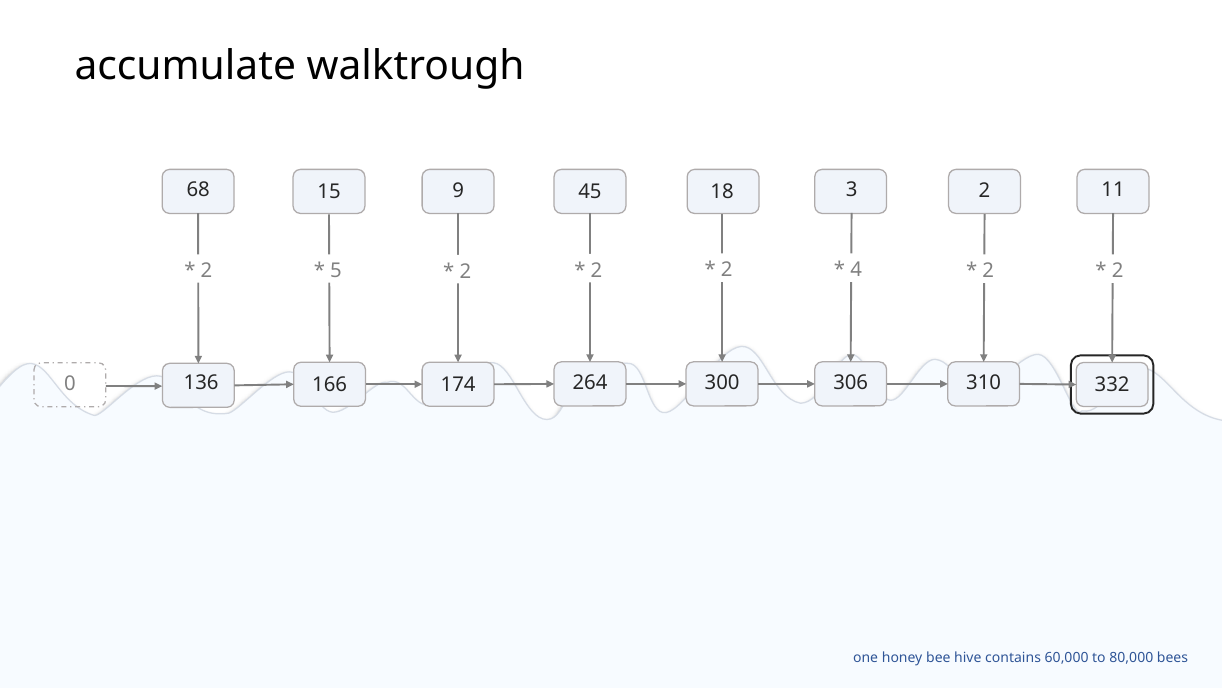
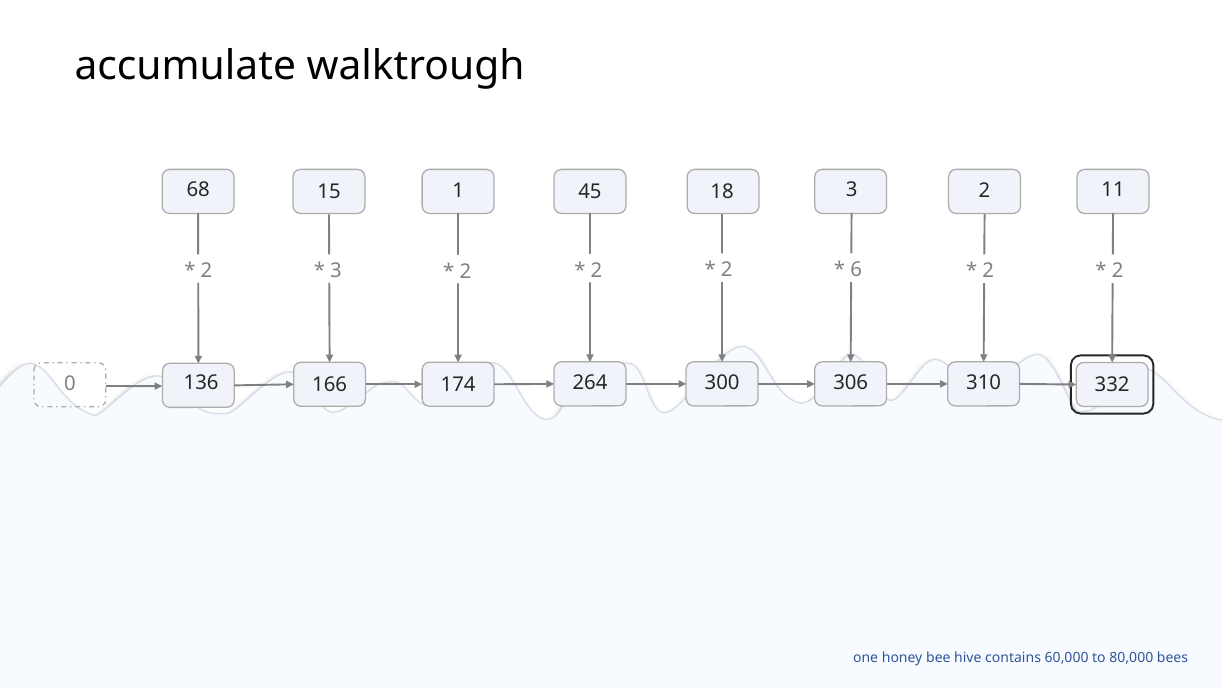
9: 9 -> 1
4: 4 -> 6
5 at (336, 270): 5 -> 3
